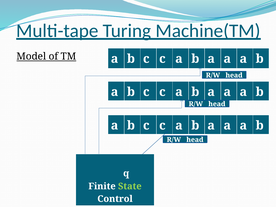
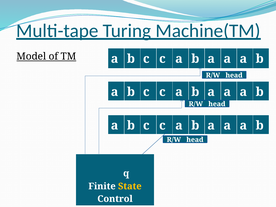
State colour: light green -> yellow
